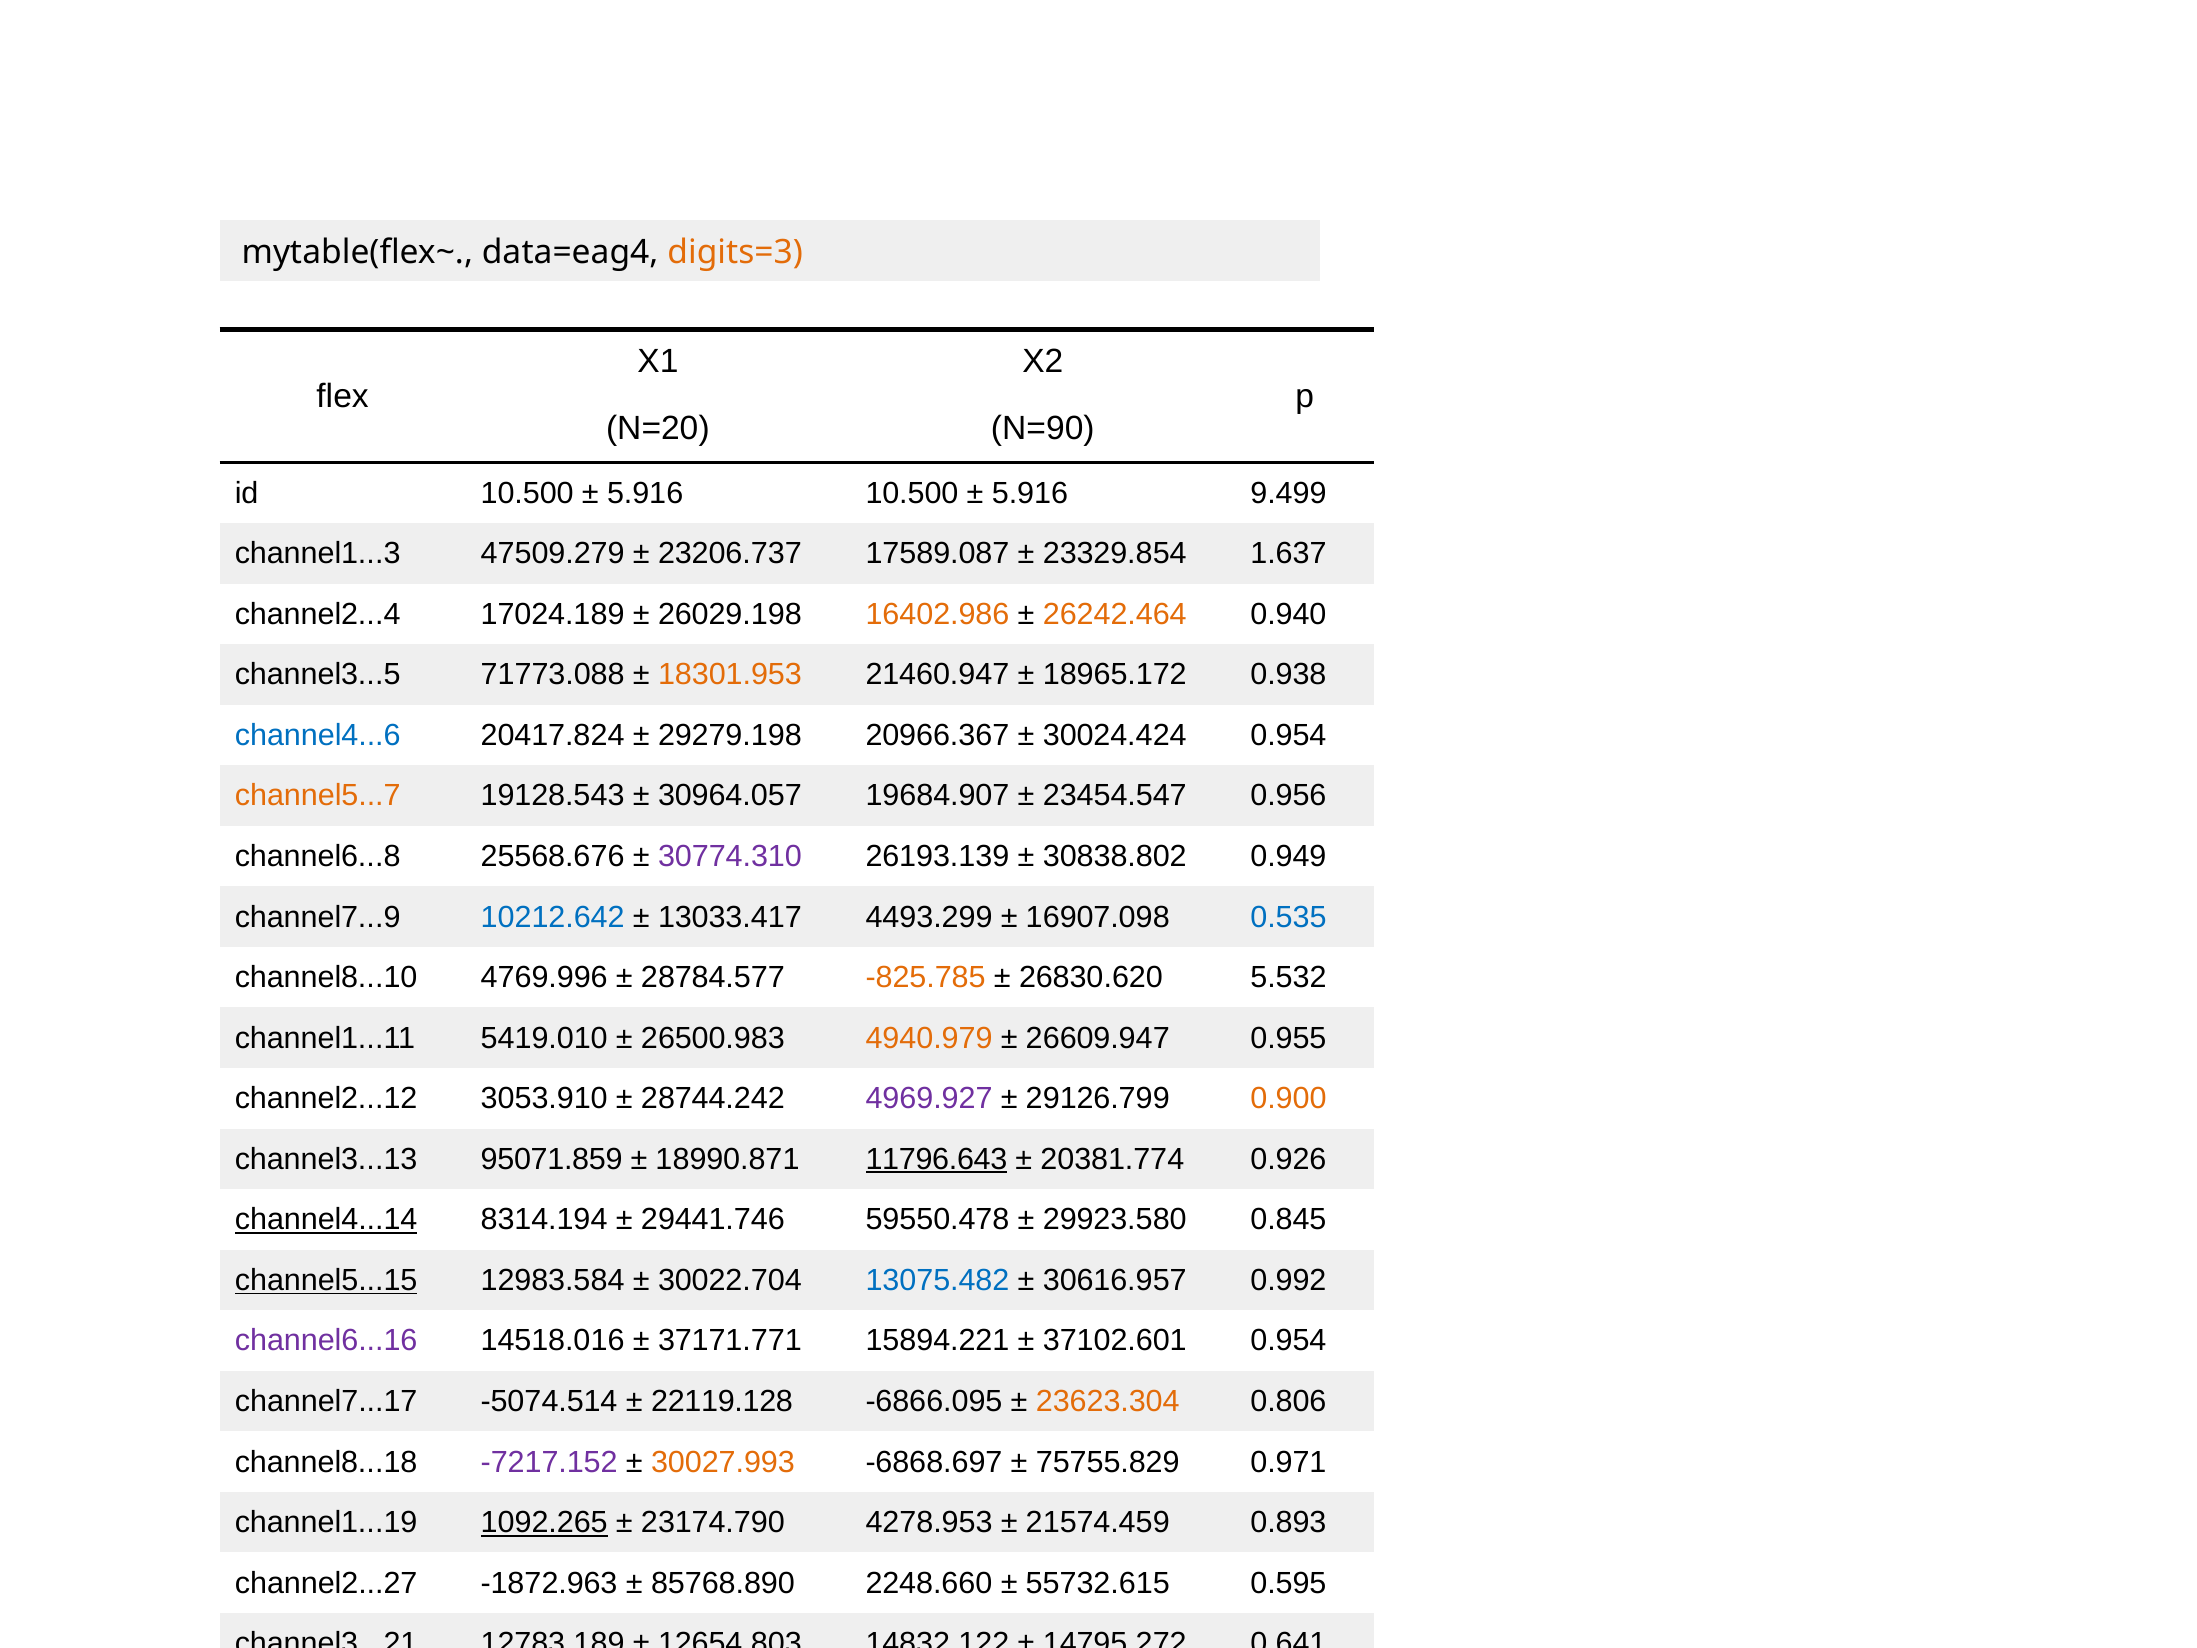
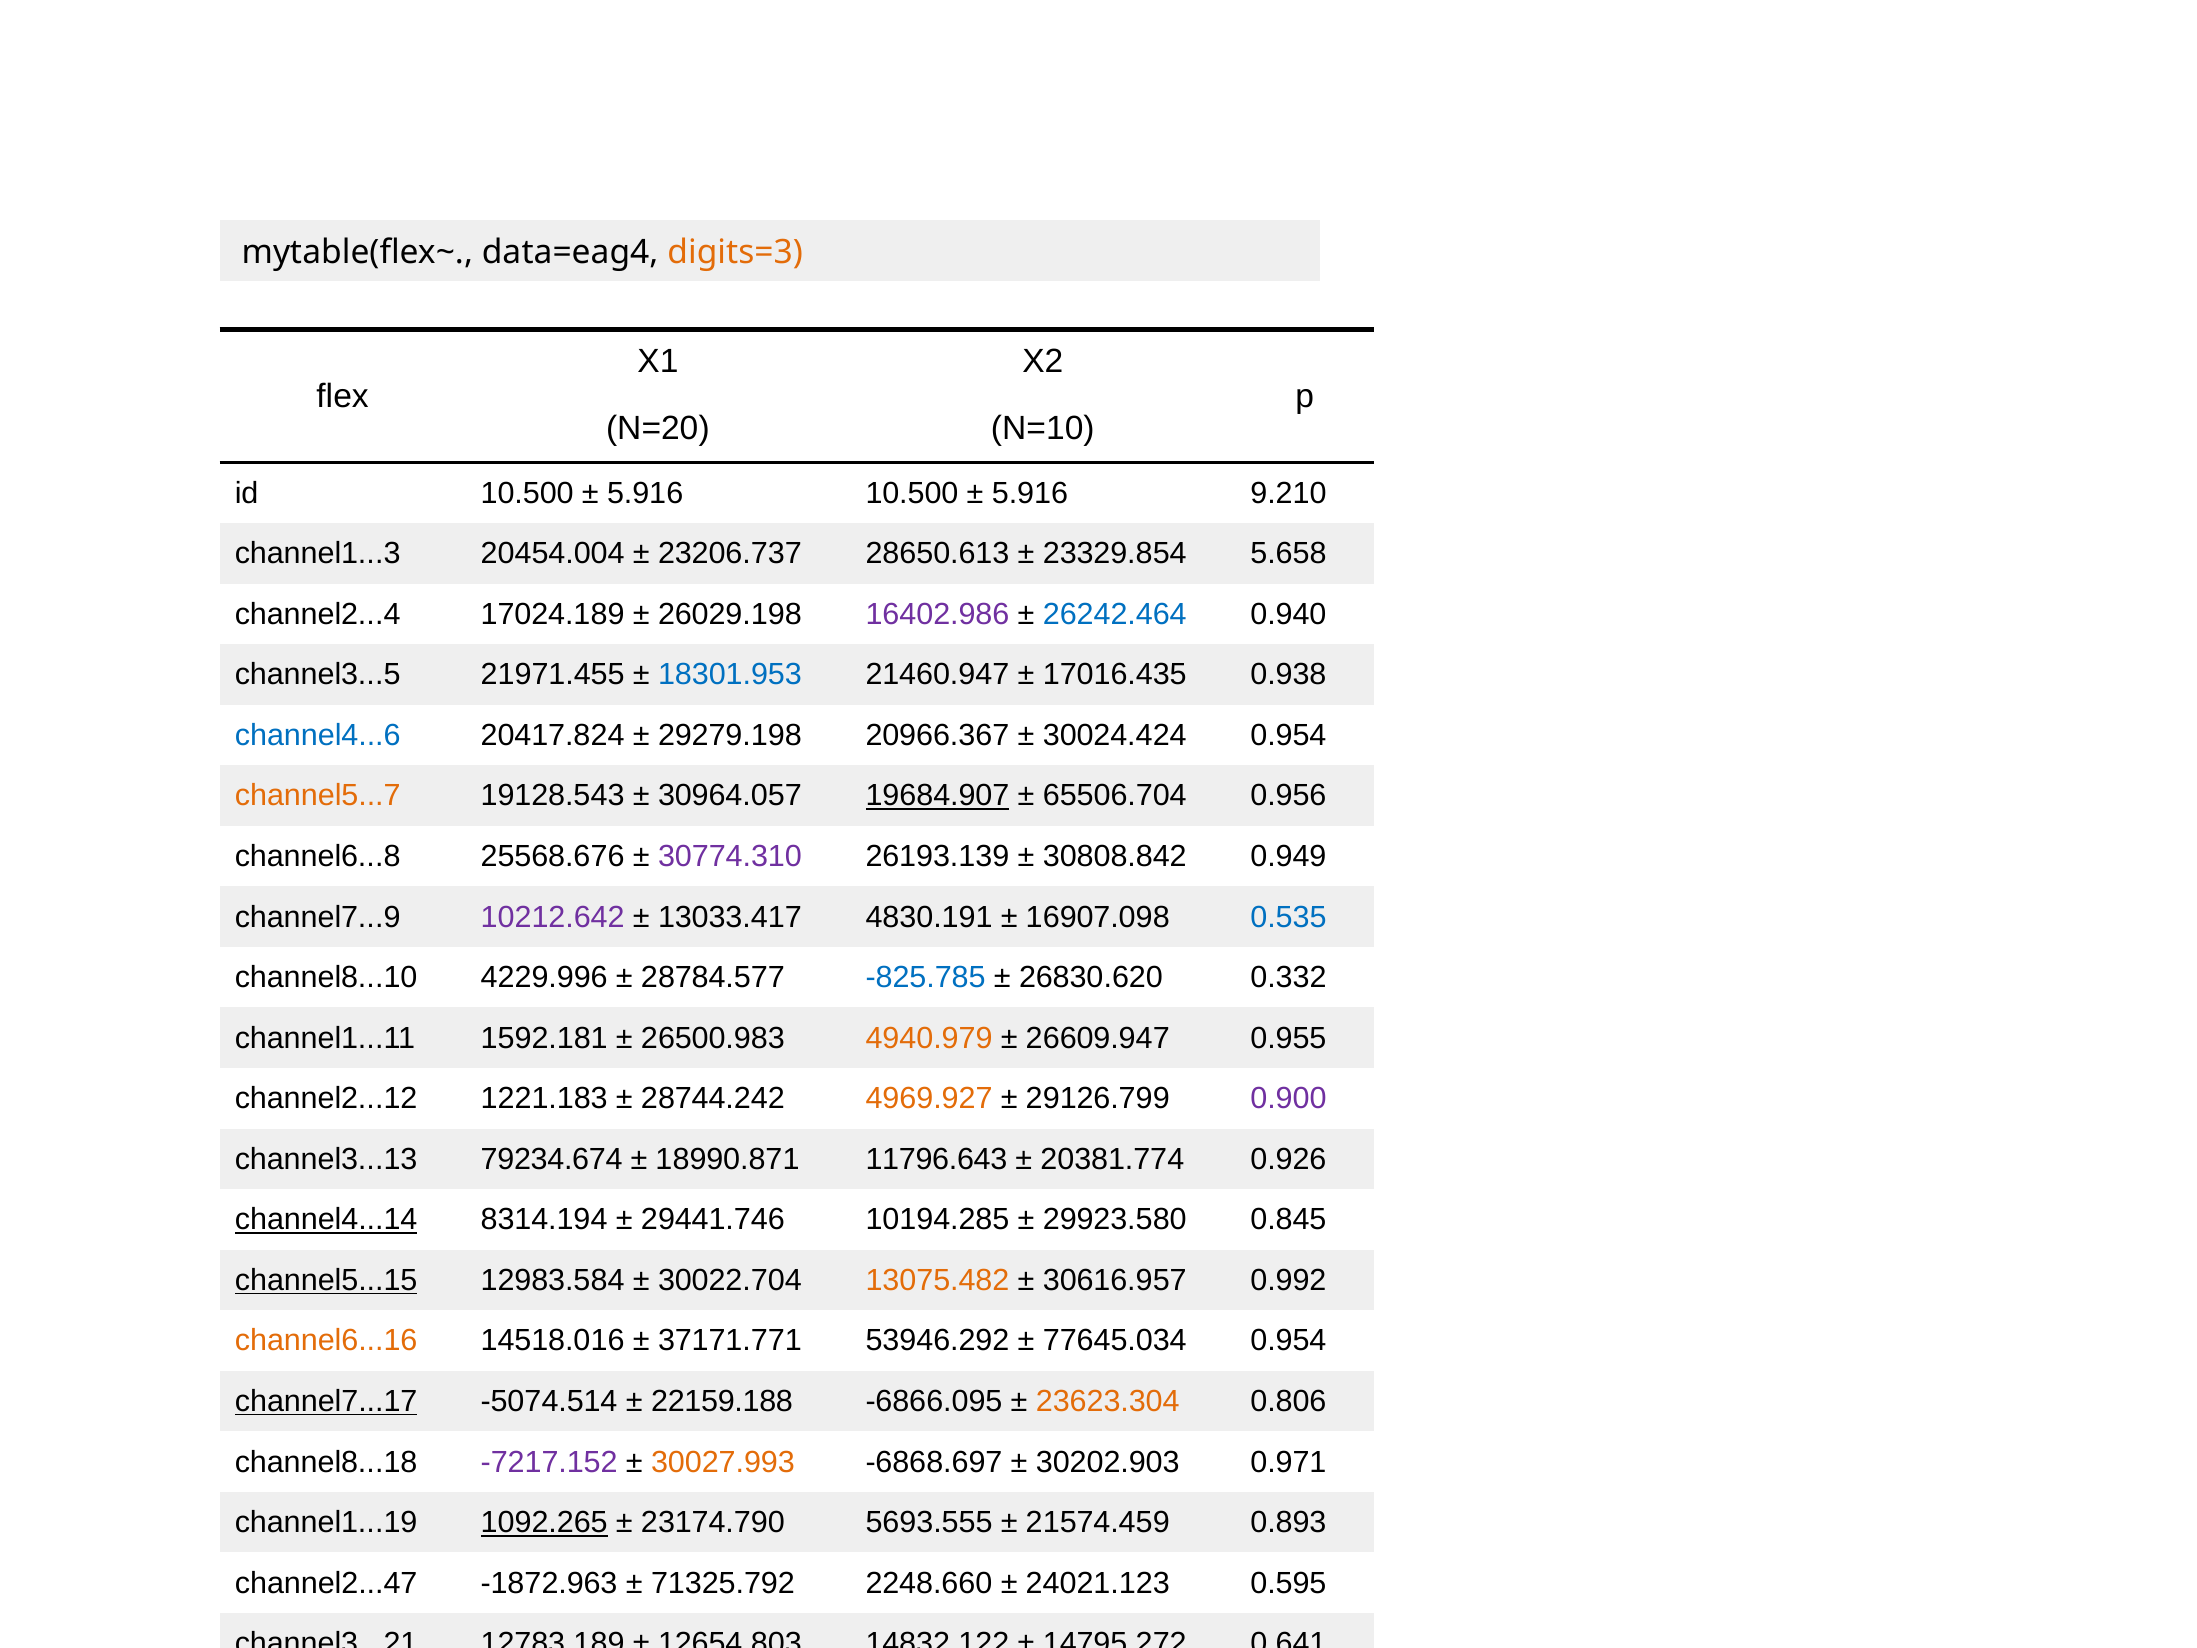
N=90: N=90 -> N=10
9.499: 9.499 -> 9.210
47509.279: 47509.279 -> 20454.004
17589.087: 17589.087 -> 28650.613
1.637: 1.637 -> 5.658
16402.986 colour: orange -> purple
26242.464 colour: orange -> blue
71773.088: 71773.088 -> 21971.455
18301.953 colour: orange -> blue
18965.172: 18965.172 -> 17016.435
19684.907 underline: none -> present
23454.547: 23454.547 -> 65506.704
30838.802: 30838.802 -> 30808.842
10212.642 colour: blue -> purple
4493.299: 4493.299 -> 4830.191
4769.996: 4769.996 -> 4229.996
-825.785 colour: orange -> blue
5.532: 5.532 -> 0.332
5419.010: 5419.010 -> 1592.181
3053.910: 3053.910 -> 1221.183
4969.927 colour: purple -> orange
0.900 colour: orange -> purple
95071.859: 95071.859 -> 79234.674
11796.643 underline: present -> none
59550.478: 59550.478 -> 10194.285
13075.482 colour: blue -> orange
channel6...16 colour: purple -> orange
15894.221: 15894.221 -> 53946.292
37102.601: 37102.601 -> 77645.034
channel7...17 underline: none -> present
22119.128: 22119.128 -> 22159.188
75755.829: 75755.829 -> 30202.903
4278.953: 4278.953 -> 5693.555
channel2...27: channel2...27 -> channel2...47
85768.890: 85768.890 -> 71325.792
55732.615: 55732.615 -> 24021.123
